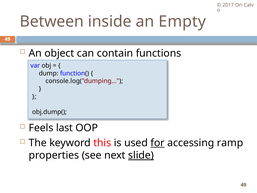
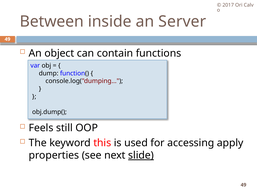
Empty: Empty -> Server
last: last -> still
for underline: present -> none
ramp: ramp -> apply
